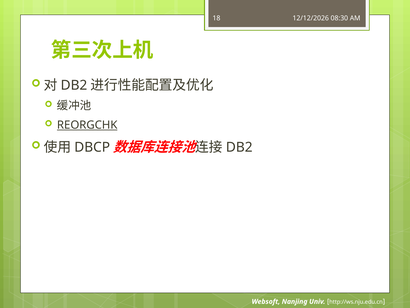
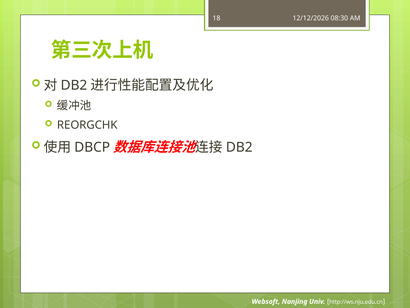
REORGCHK underline: present -> none
